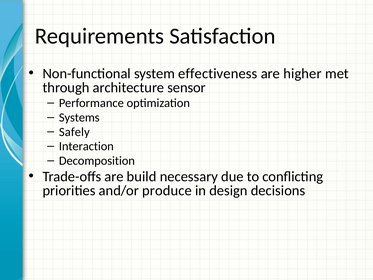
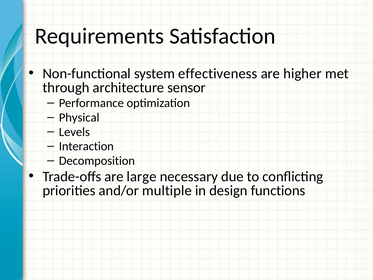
Systems: Systems -> Physical
Safely: Safely -> Levels
build: build -> large
produce: produce -> multiple
decisions: decisions -> functions
